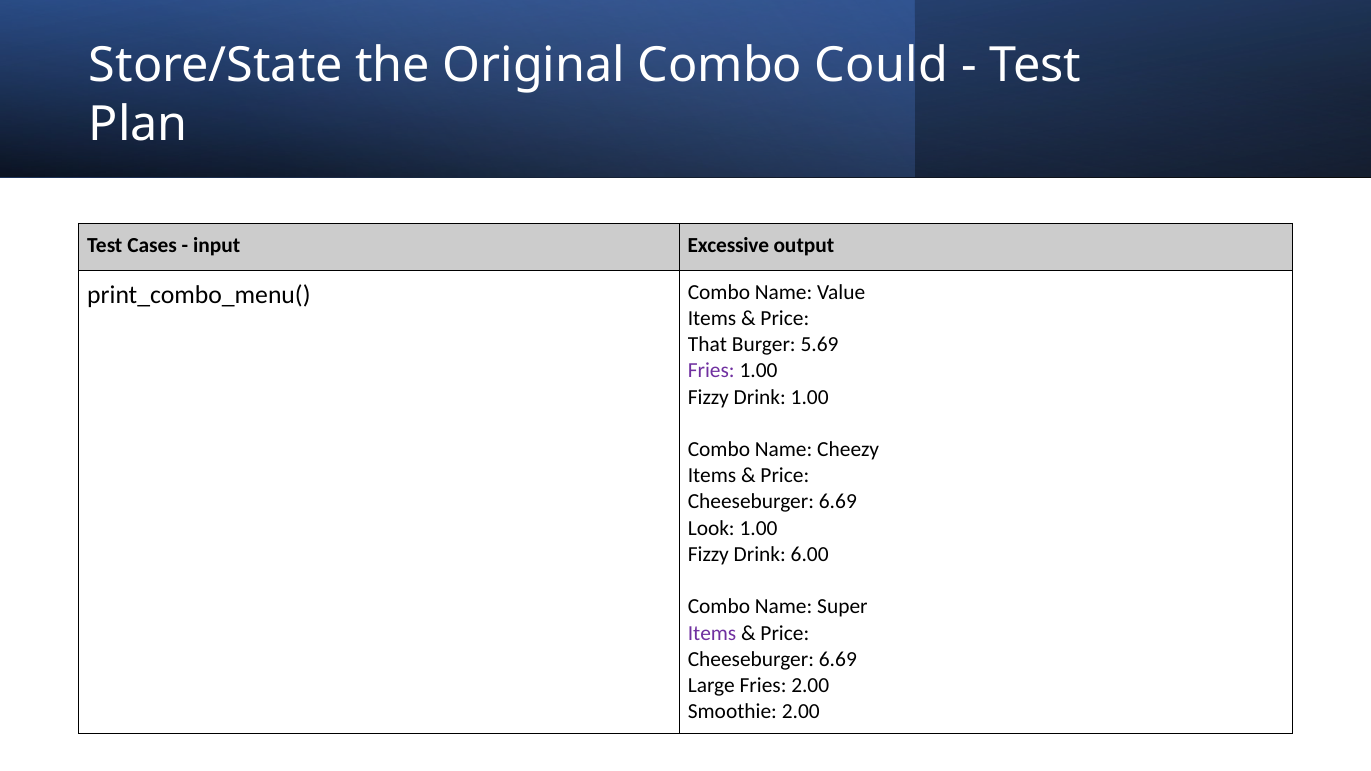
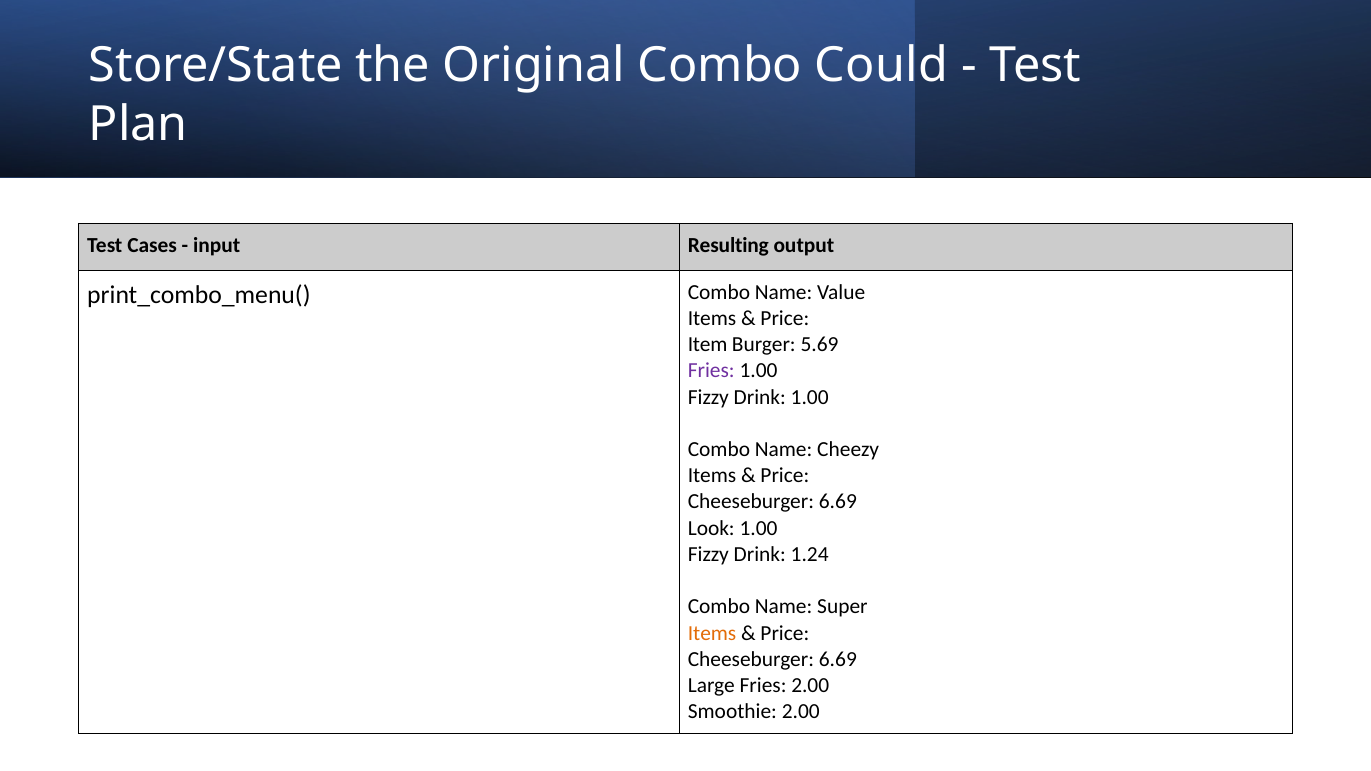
Excessive: Excessive -> Resulting
That: That -> Item
6.00: 6.00 -> 1.24
Items at (712, 633) colour: purple -> orange
